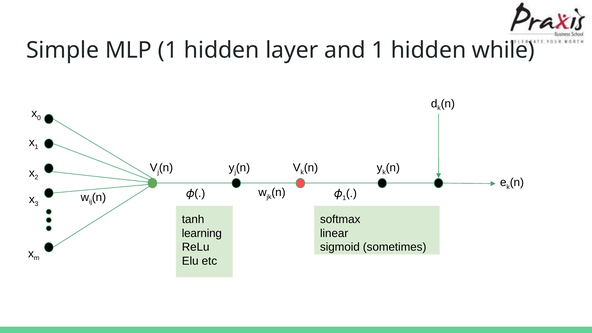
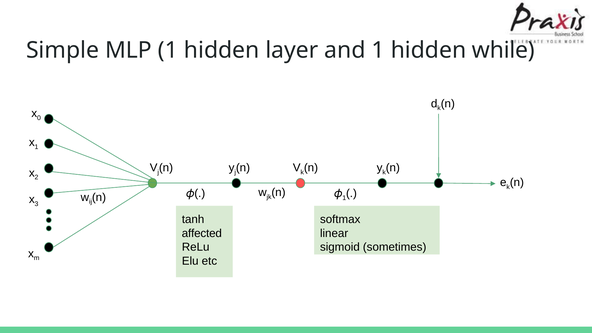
learning: learning -> affected
